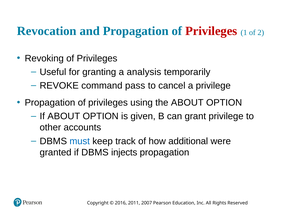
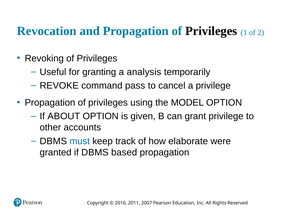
Privileges at (211, 31) colour: red -> black
the ABOUT: ABOUT -> MODEL
additional: additional -> elaborate
injects: injects -> based
